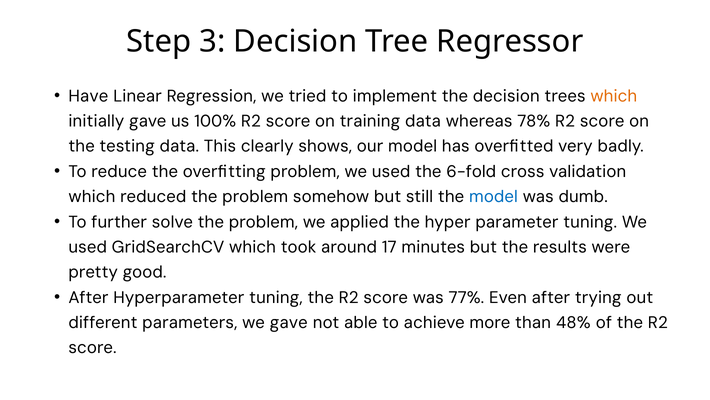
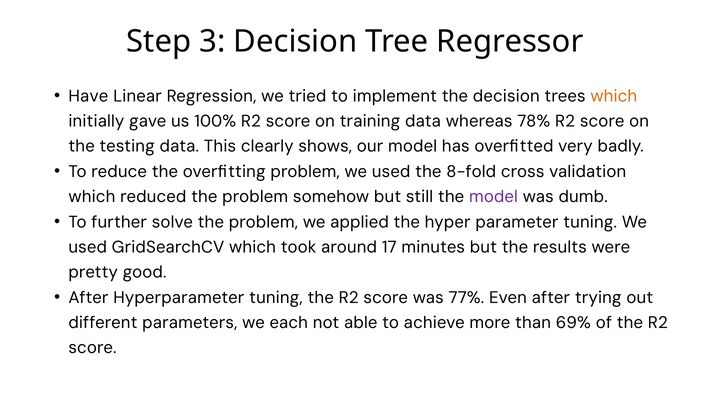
6-fold: 6-fold -> 8-fold
model at (493, 196) colour: blue -> purple
we gave: gave -> each
48%: 48% -> 69%
